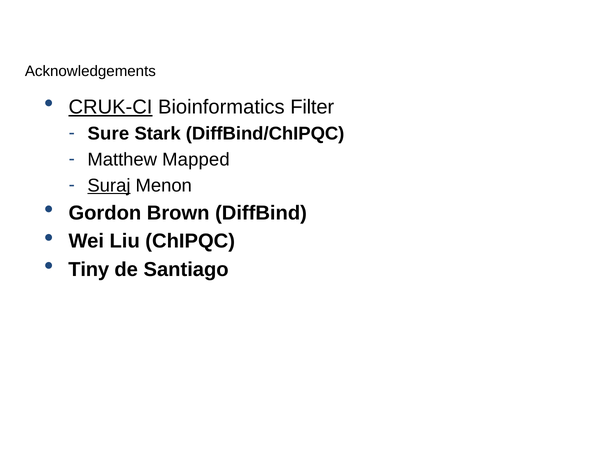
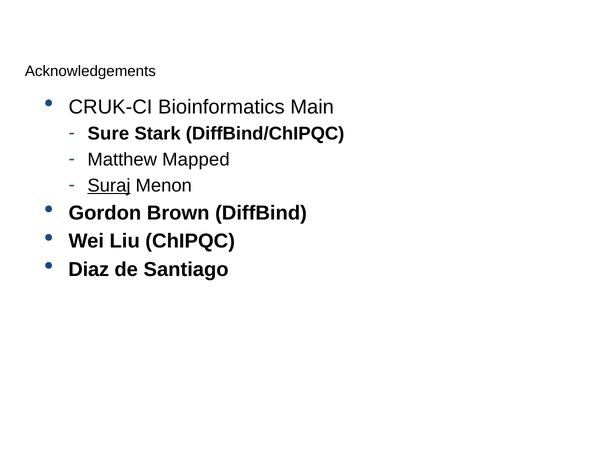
CRUK-CI underline: present -> none
Filter: Filter -> Main
Tiny: Tiny -> Diaz
